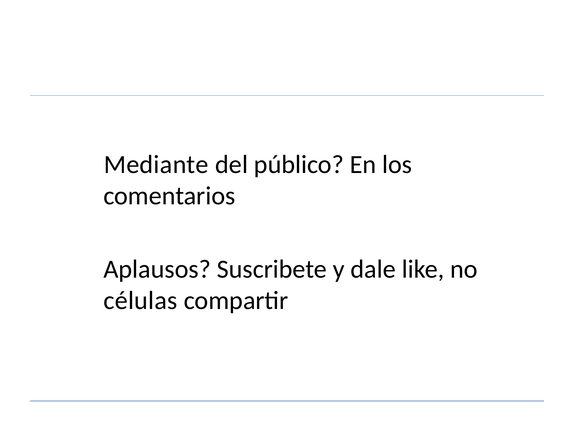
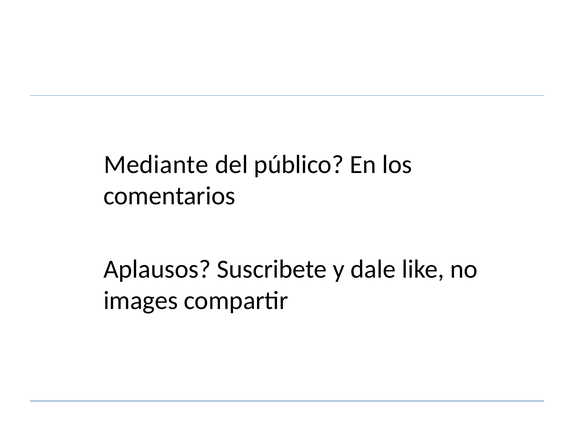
células: células -> images
